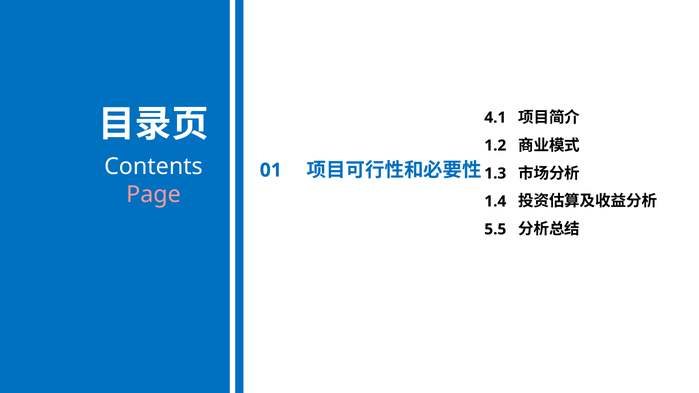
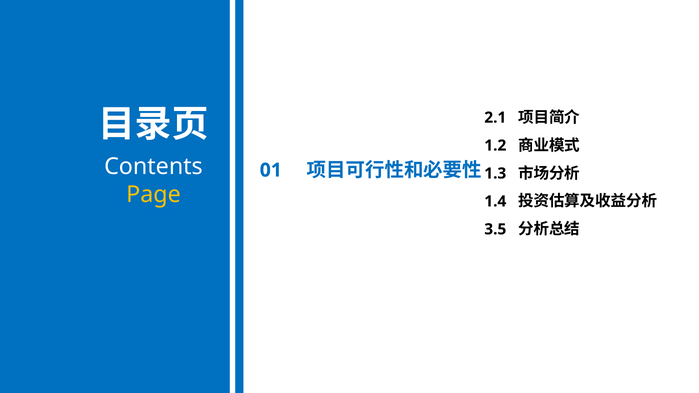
4.1: 4.1 -> 2.1
Page colour: pink -> yellow
5.5: 5.5 -> 3.5
